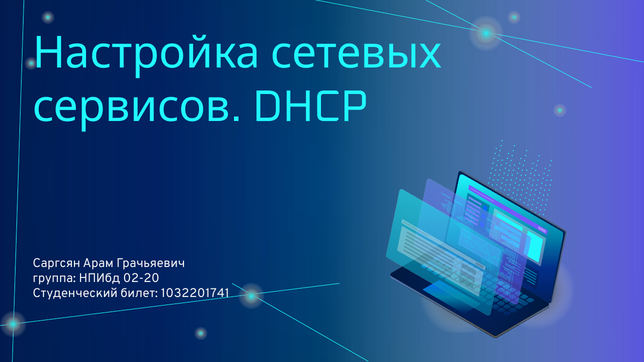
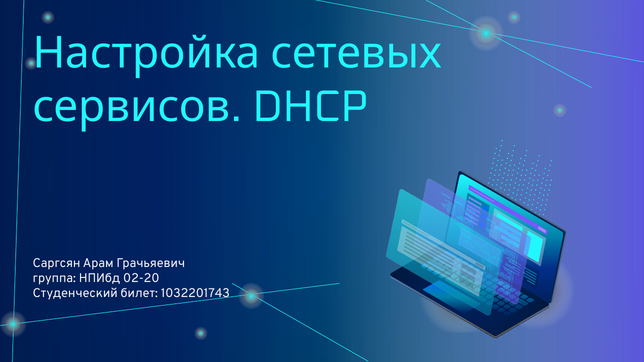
1032201741: 1032201741 -> 1032201743
